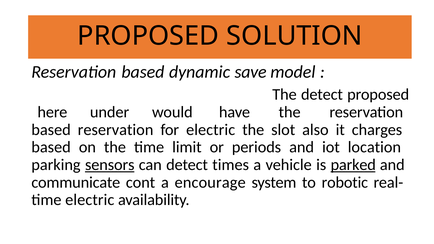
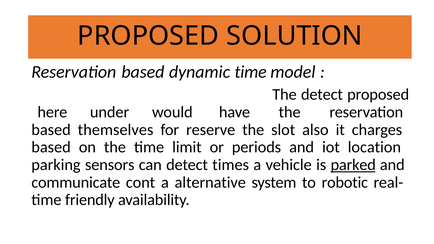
dynamic save: save -> time
based reservation: reservation -> themselves
for electric: electric -> reserve
sensors underline: present -> none
encourage: encourage -> alternative
time electric: electric -> friendly
